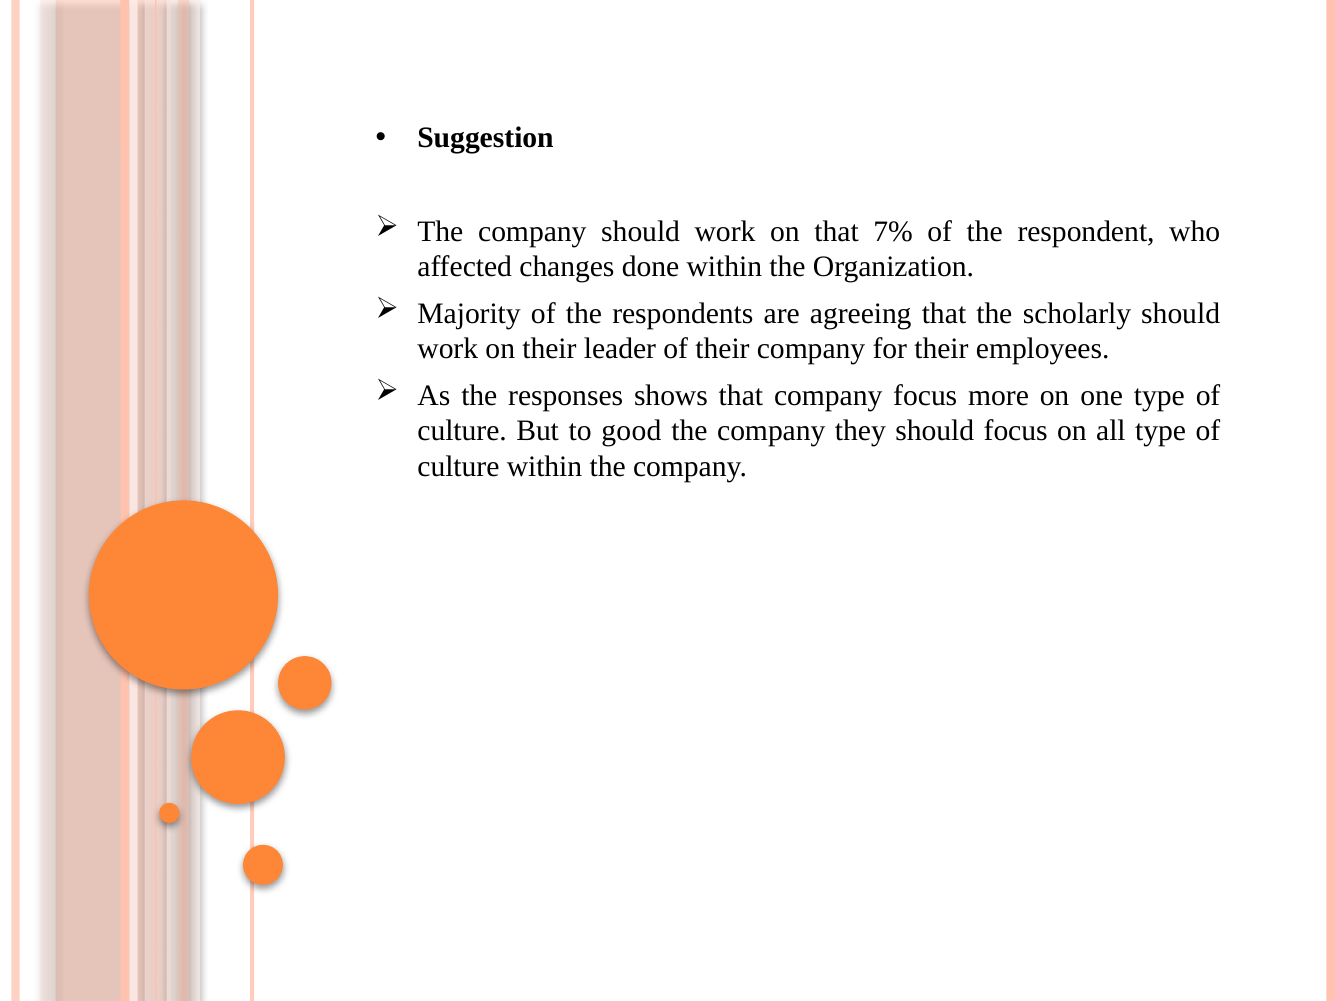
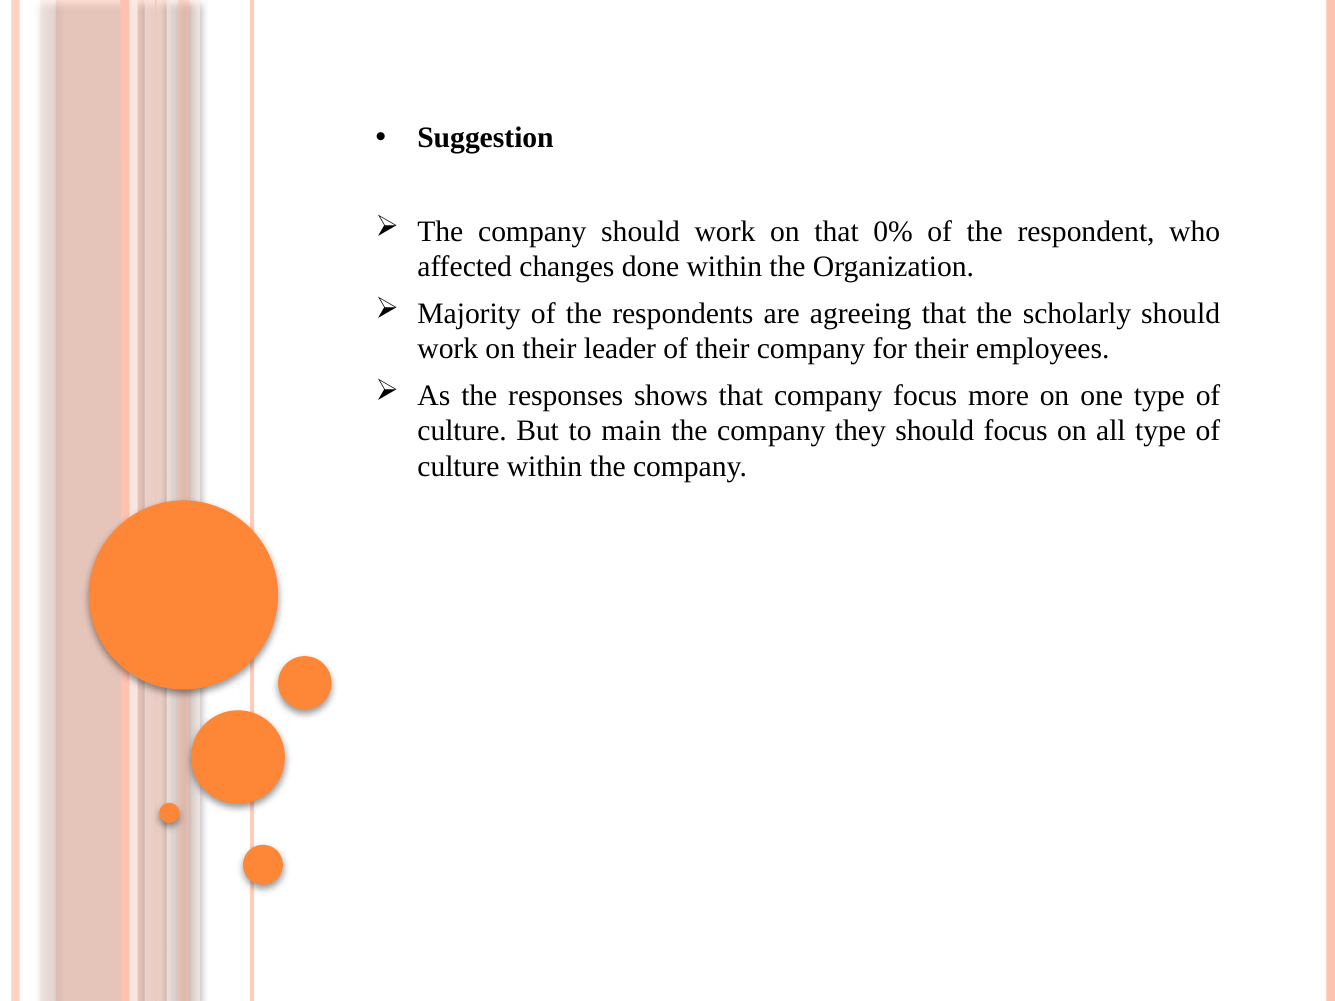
7%: 7% -> 0%
good: good -> main
